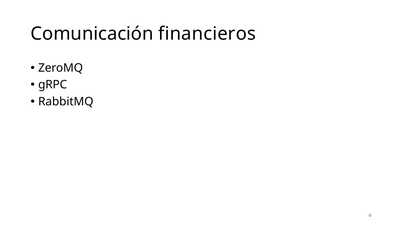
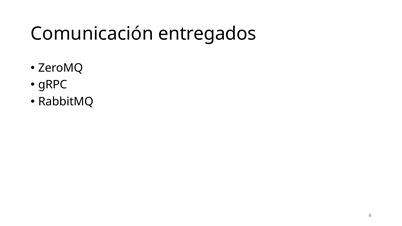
financieros: financieros -> entregados
